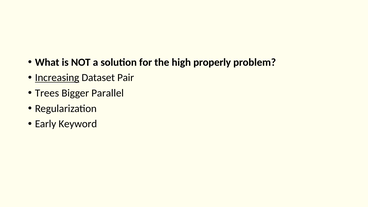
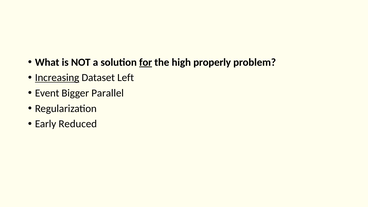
for underline: none -> present
Pair: Pair -> Left
Trees: Trees -> Event
Keyword: Keyword -> Reduced
